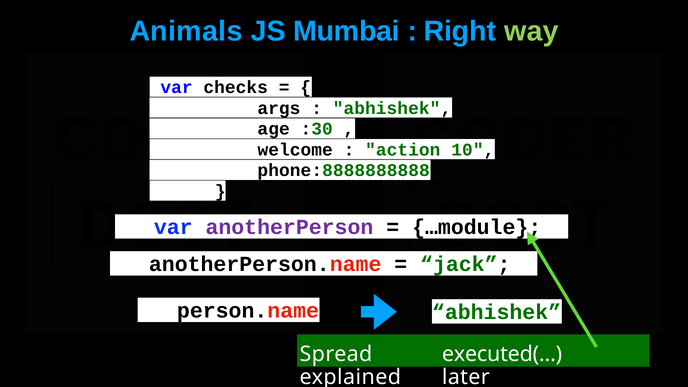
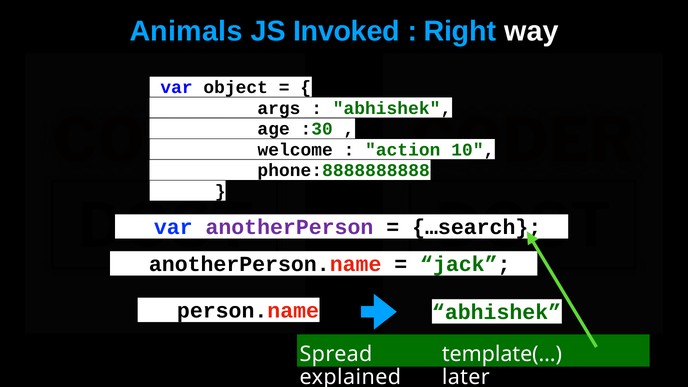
Mumbai: Mumbai -> Invoked
way colour: light green -> white
checks: checks -> object
…module: …module -> …search
executed(…: executed(… -> template(…
